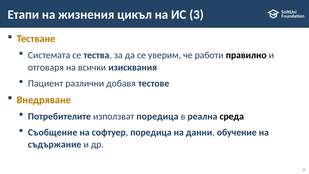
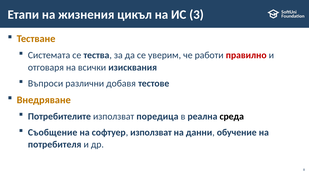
правилно colour: black -> red
Пациент: Пациент -> Въпроси
софтуер поредица: поредица -> използват
съдържание: съдържание -> потребителя
